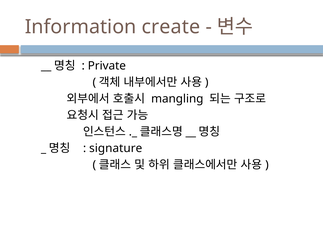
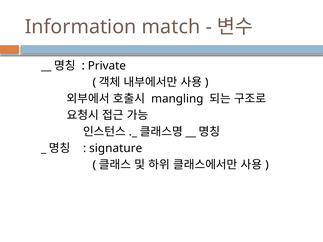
create: create -> match
